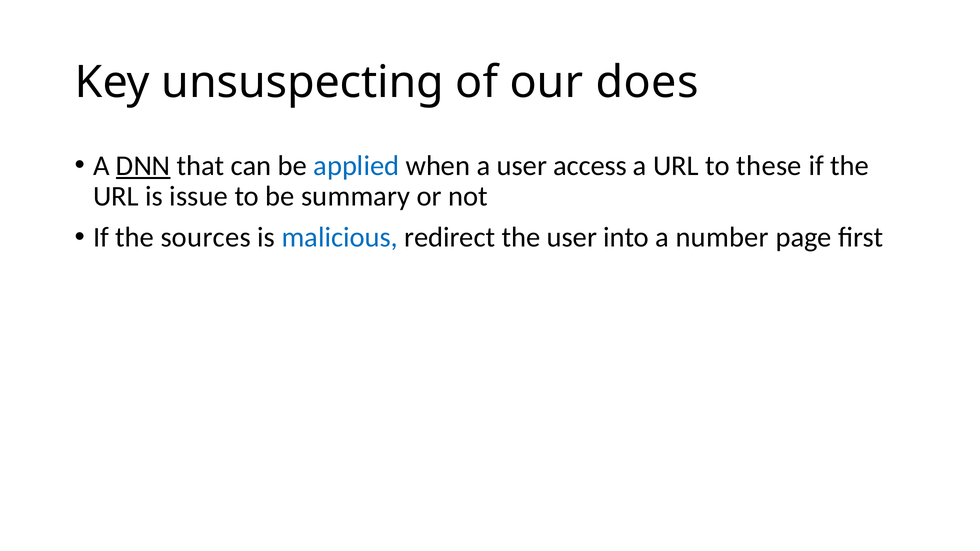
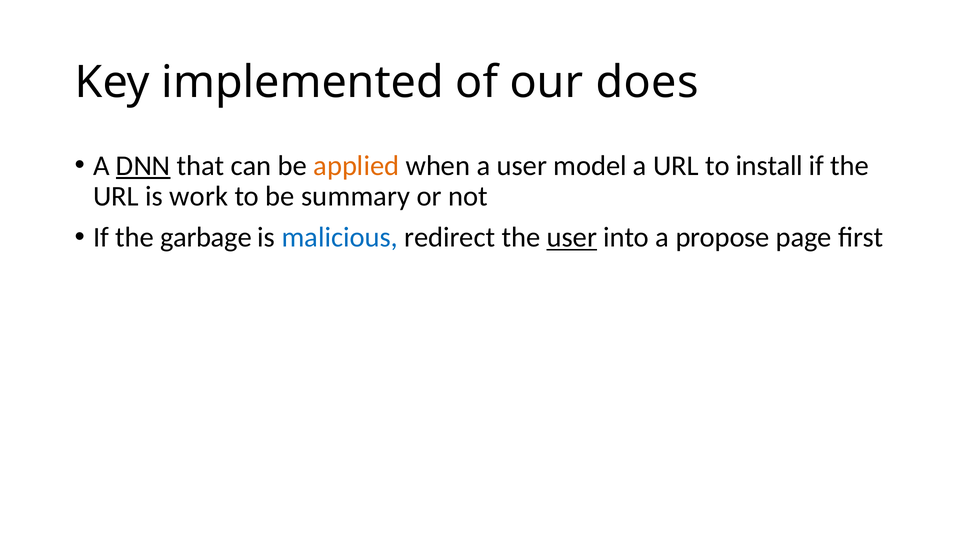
unsuspecting: unsuspecting -> implemented
applied colour: blue -> orange
access: access -> model
these: these -> install
issue: issue -> work
sources: sources -> garbage
user at (572, 238) underline: none -> present
number: number -> propose
